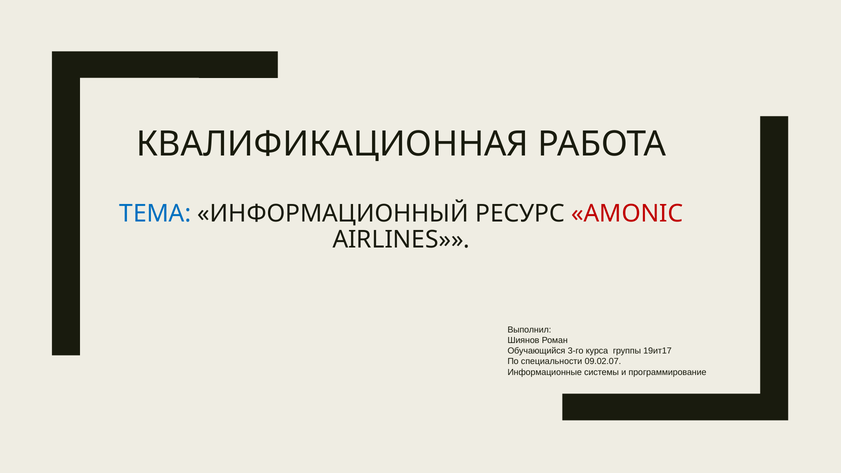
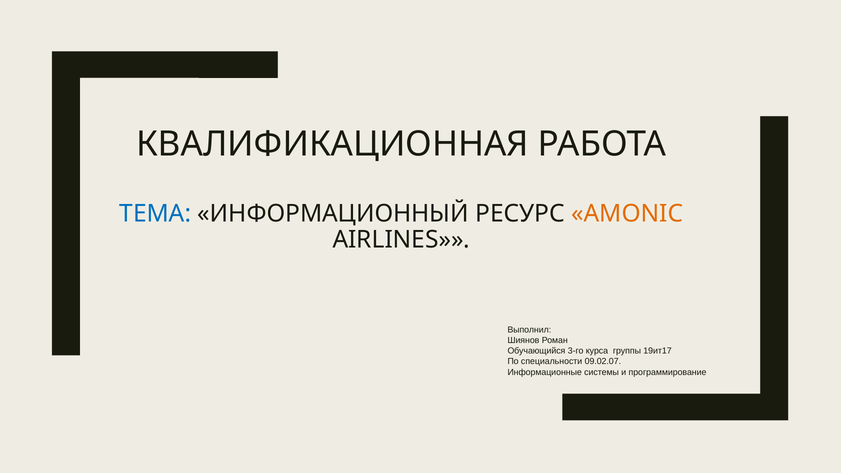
AMONIC colour: red -> orange
